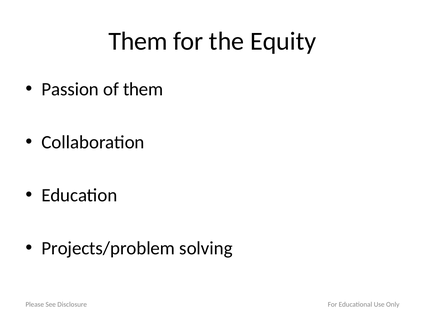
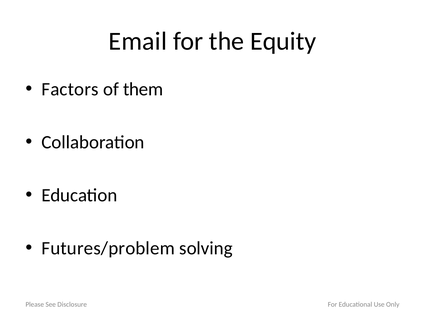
Them at (138, 41): Them -> Email
Passion: Passion -> Factors
Projects/problem: Projects/problem -> Futures/problem
